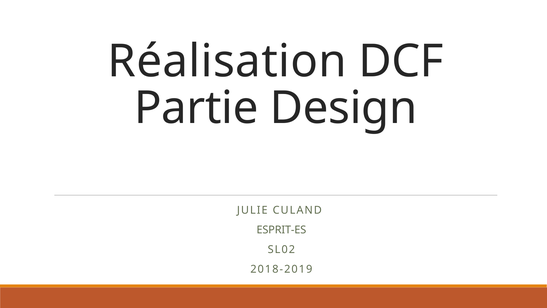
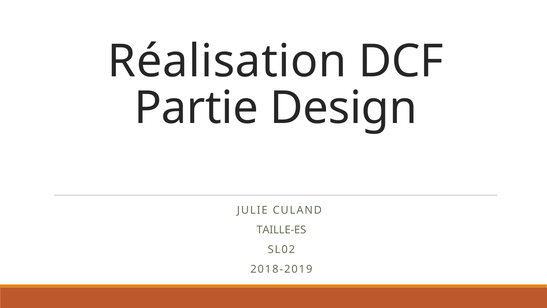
ESPRIT-ES: ESPRIT-ES -> TAILLE-ES
